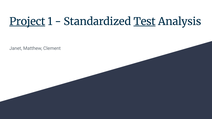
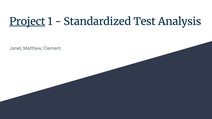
Test underline: present -> none
